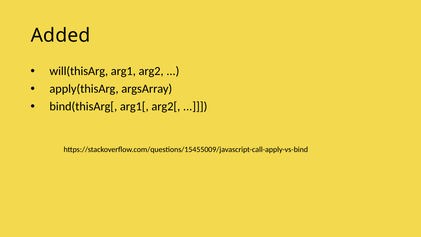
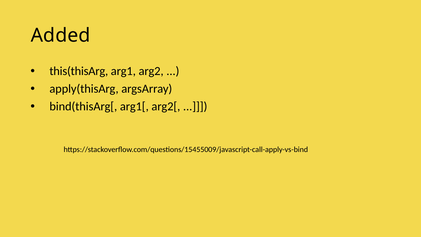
will(thisArg: will(thisArg -> this(thisArg
